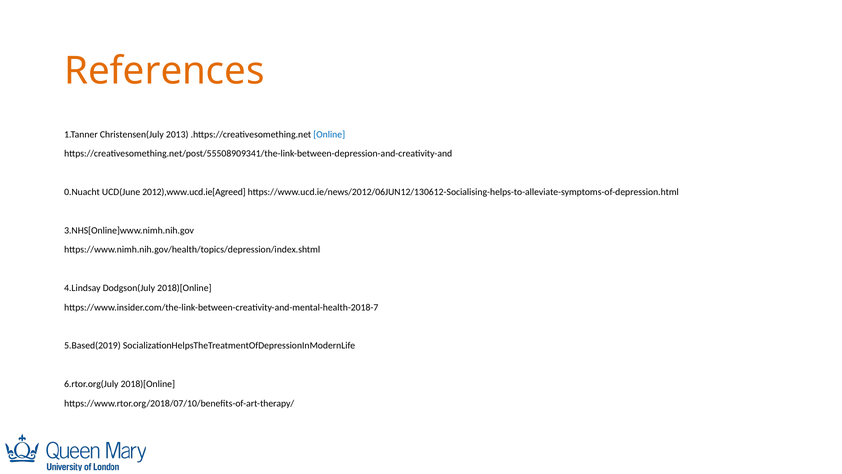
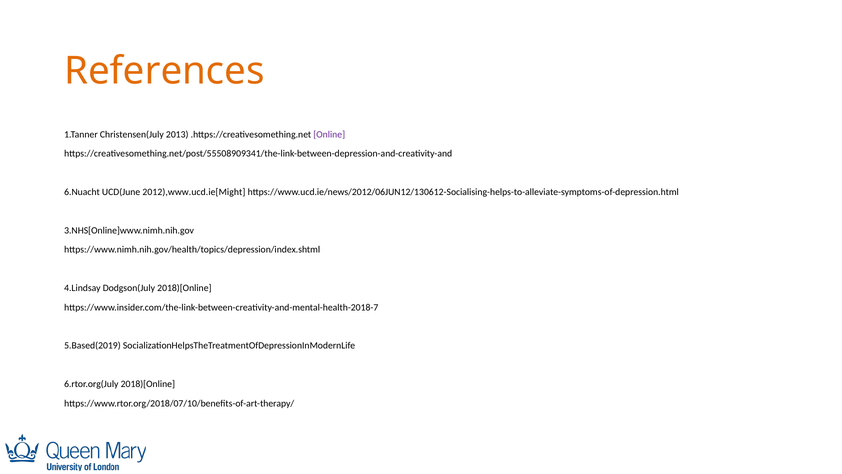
Online colour: blue -> purple
0.Nuacht: 0.Nuacht -> 6.Nuacht
2012),www.ucd.ie[Agreed: 2012),www.ucd.ie[Agreed -> 2012),www.ucd.ie[Might
